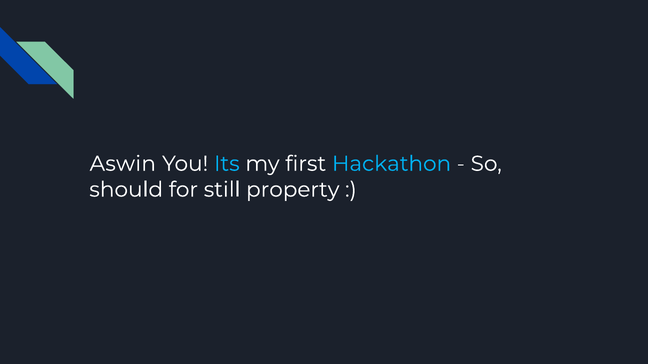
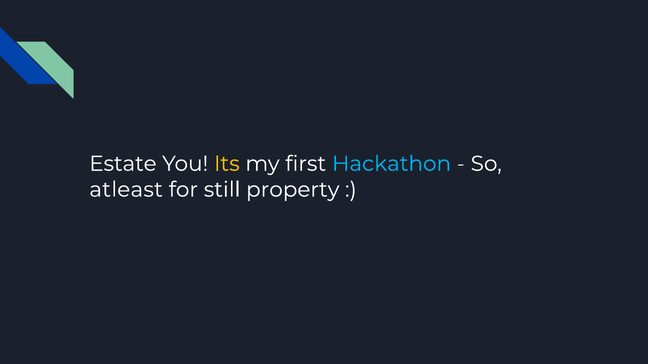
Aswin: Aswin -> Estate
Its colour: light blue -> yellow
should: should -> atleast
